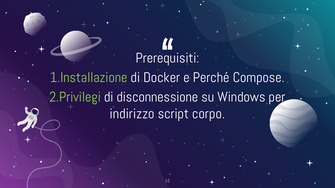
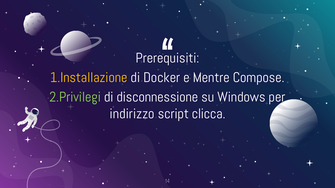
1.Installazione colour: light green -> yellow
Perché: Perché -> Mentre
corpo: corpo -> clicca
